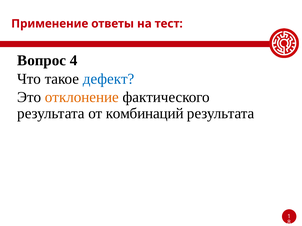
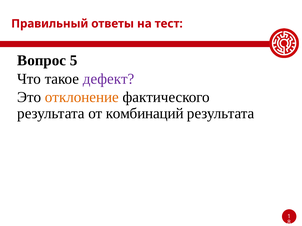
Применение: Применение -> Правильный
4: 4 -> 5
дефект colour: blue -> purple
